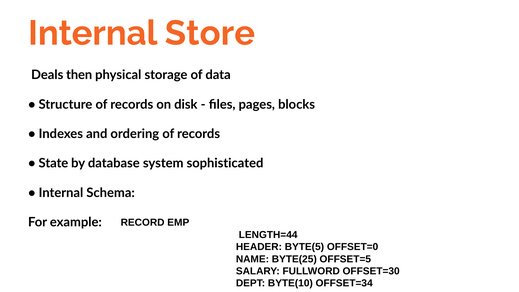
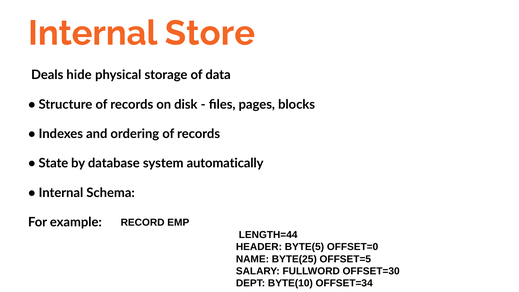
then: then -> hide
sophisticated: sophisticated -> automatically
